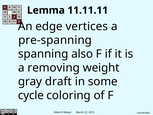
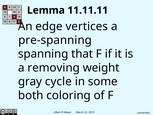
also: also -> that
draft: draft -> cycle
cycle: cycle -> both
